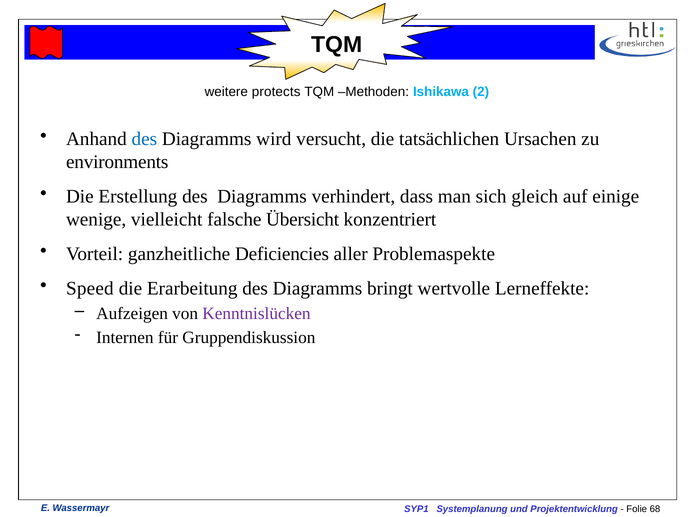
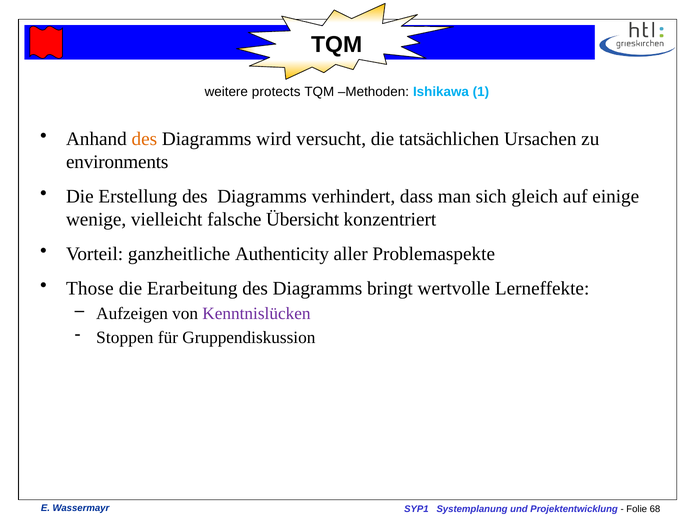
2: 2 -> 1
des at (144, 139) colour: blue -> orange
Deficiencies: Deficiencies -> Authenticity
Speed: Speed -> Those
Internen: Internen -> Stoppen
